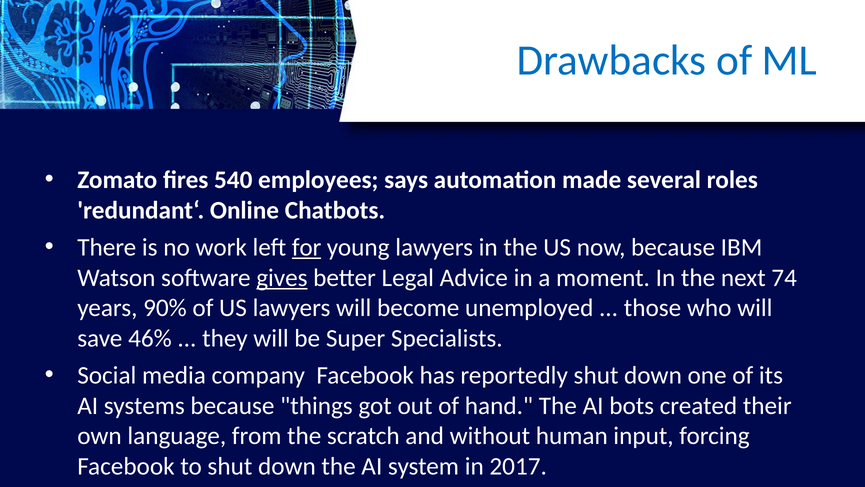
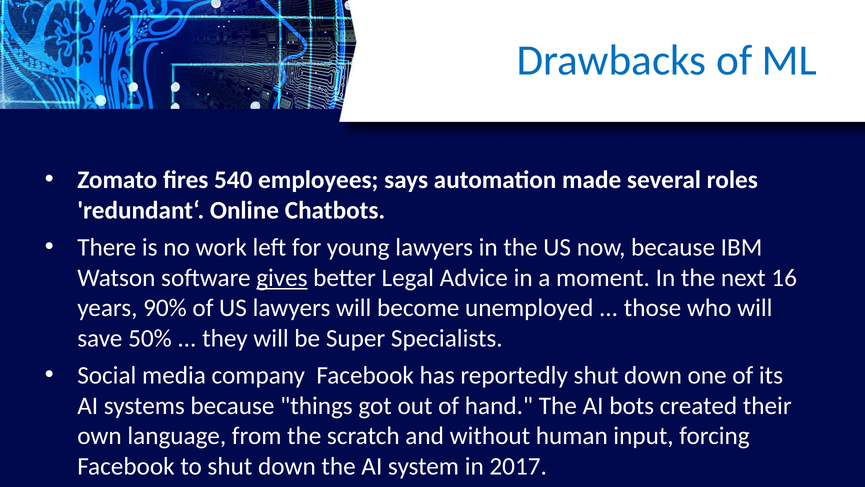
for underline: present -> none
74: 74 -> 16
46%: 46% -> 50%
